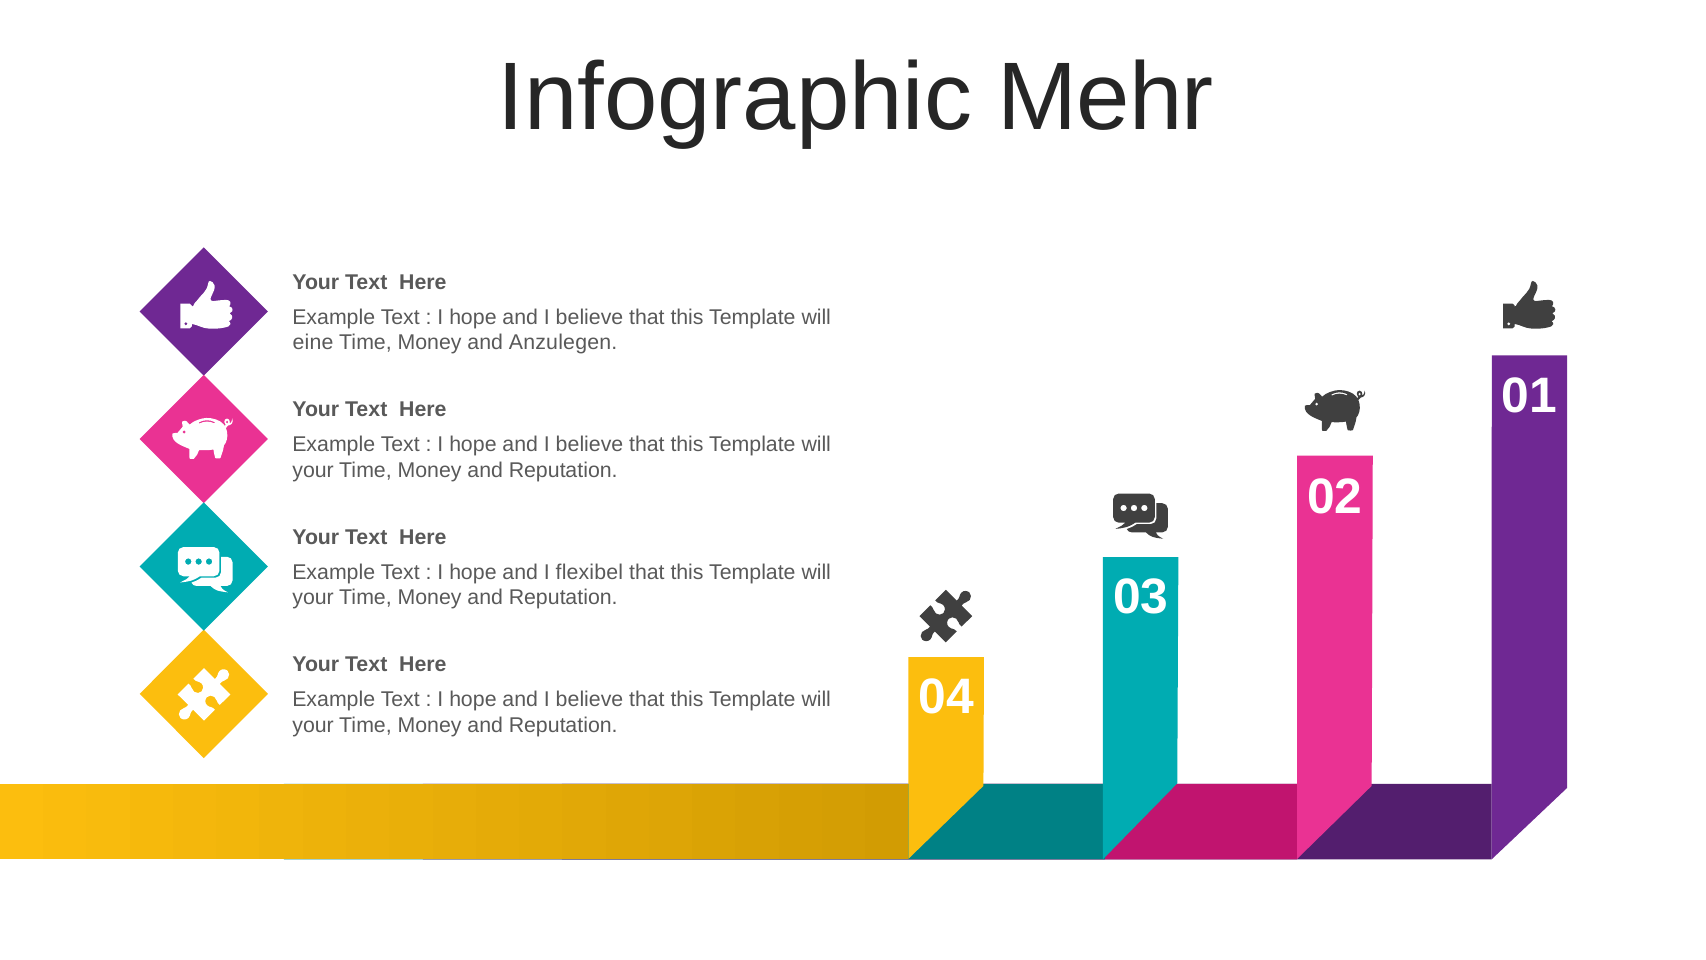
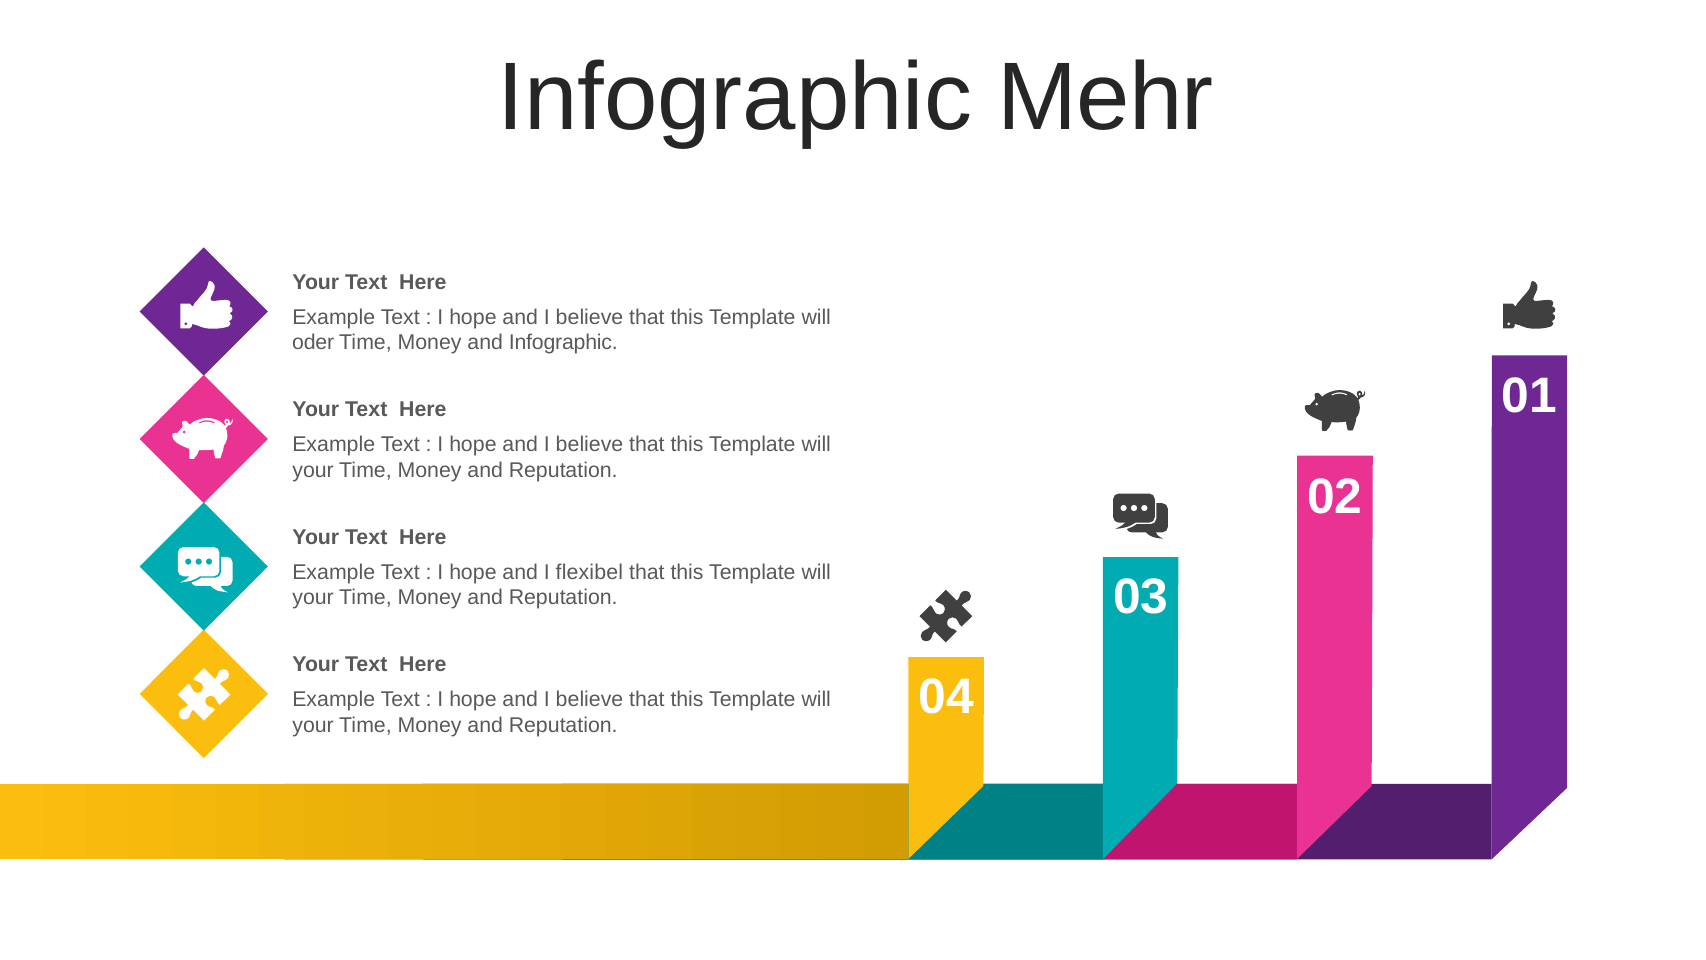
eine: eine -> oder
and Anzulegen: Anzulegen -> Infographic
